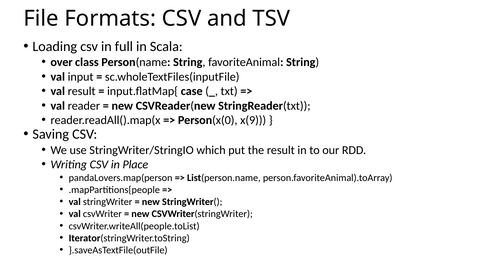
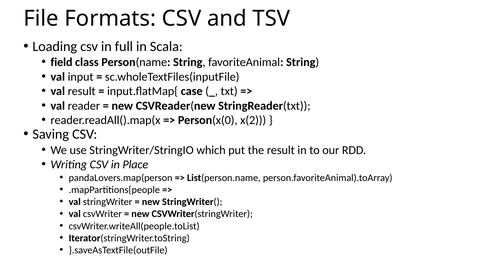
over: over -> field
x(9: x(9 -> x(2
